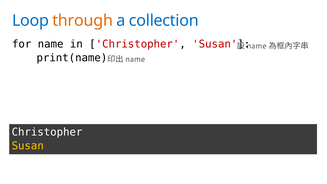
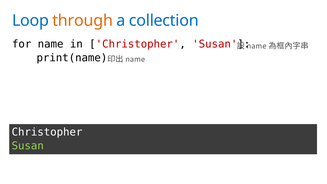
Susan at (28, 146) colour: yellow -> light green
